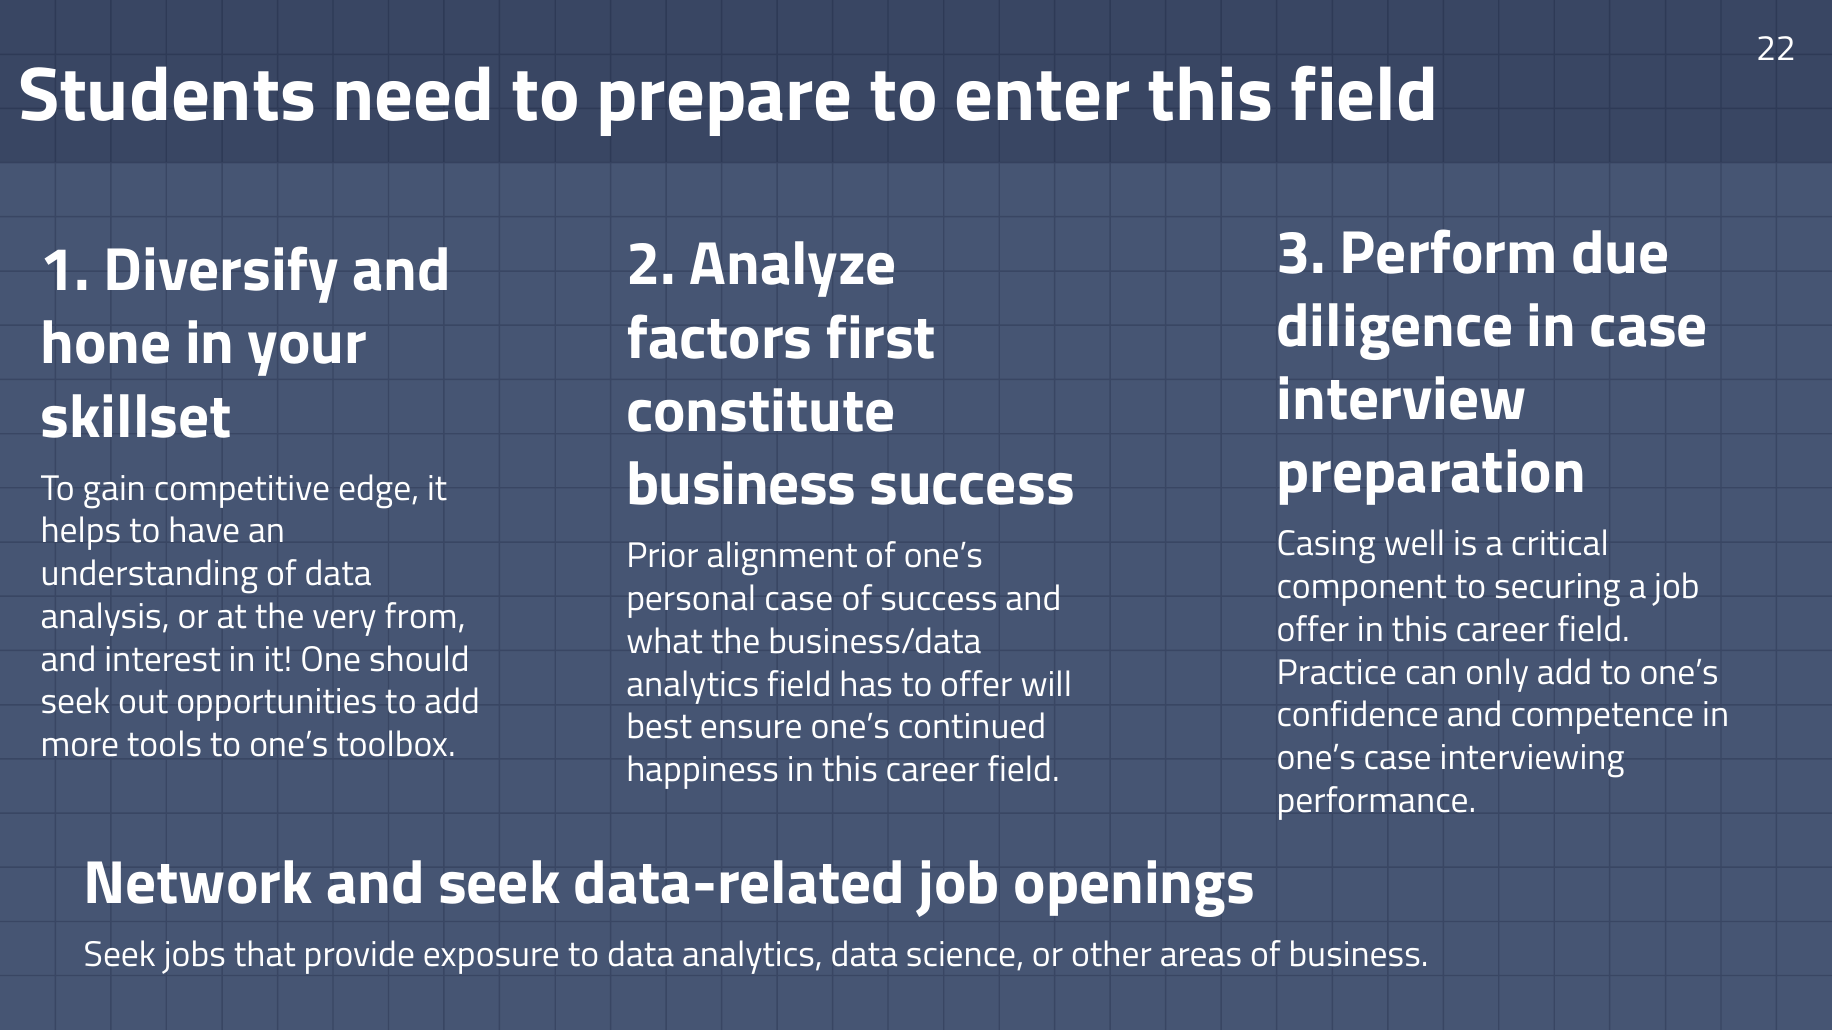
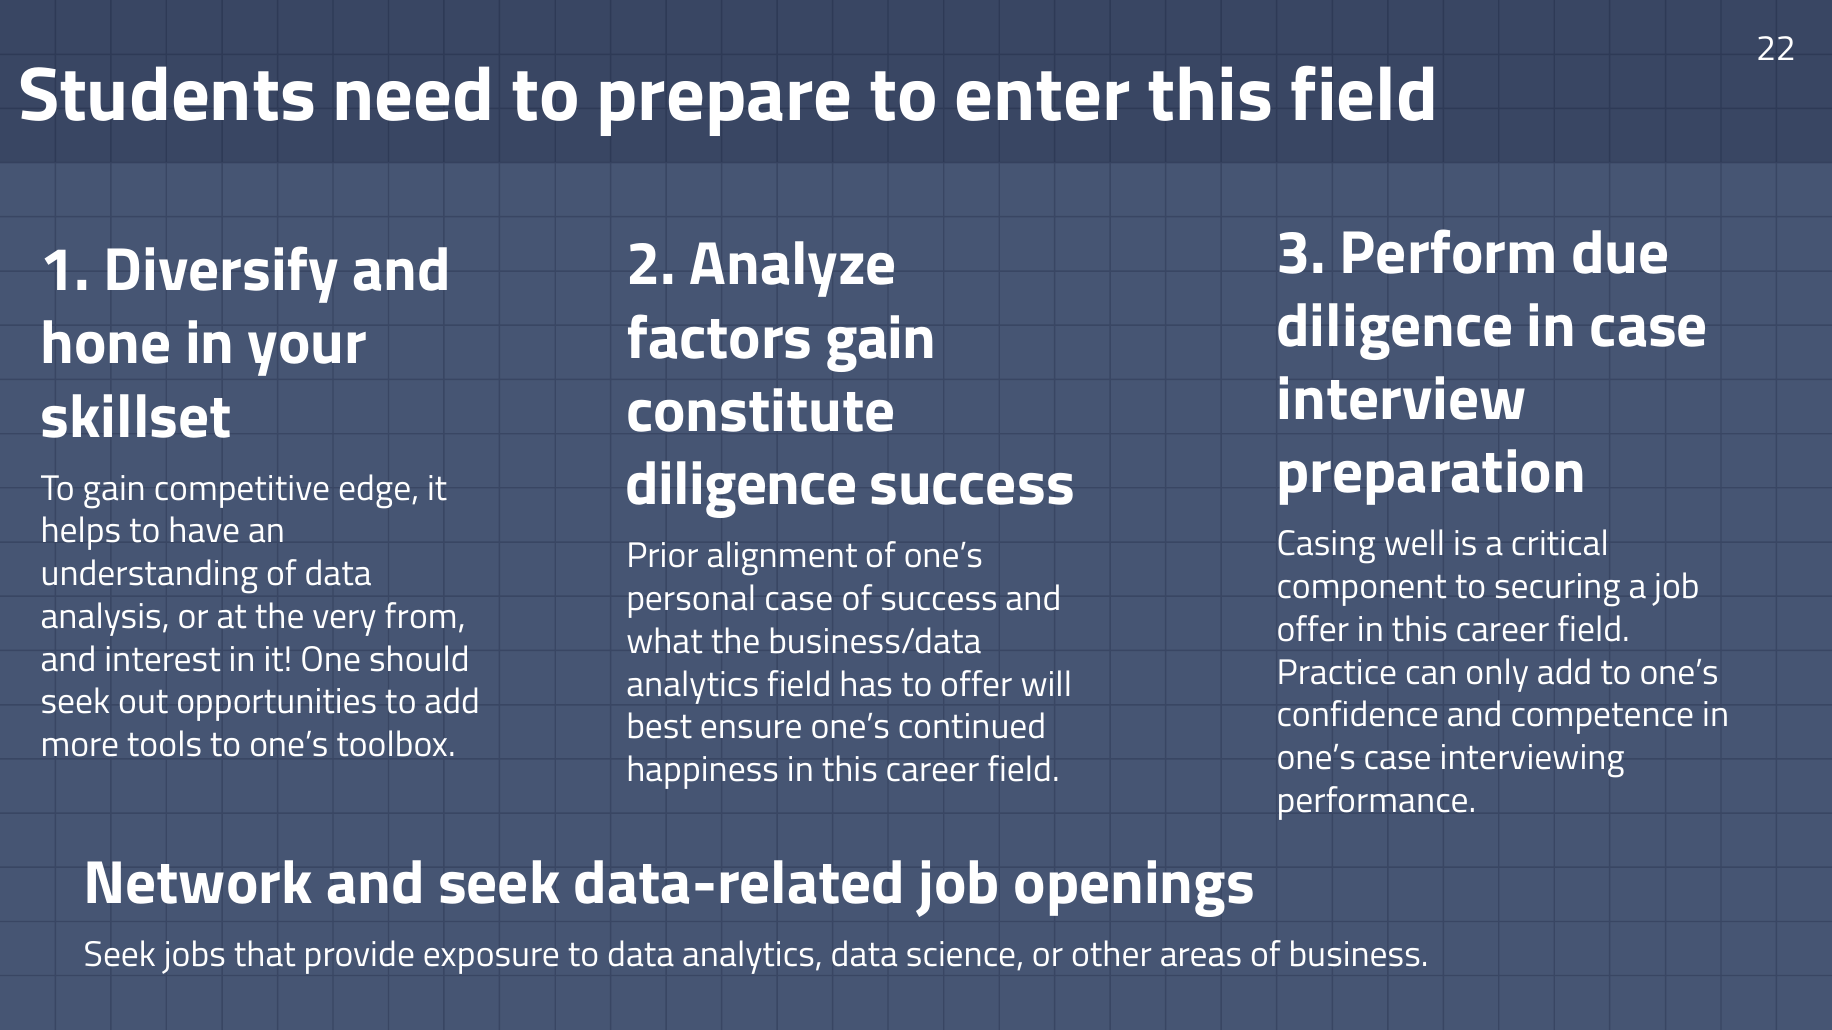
factors first: first -> gain
business at (741, 485): business -> diligence
